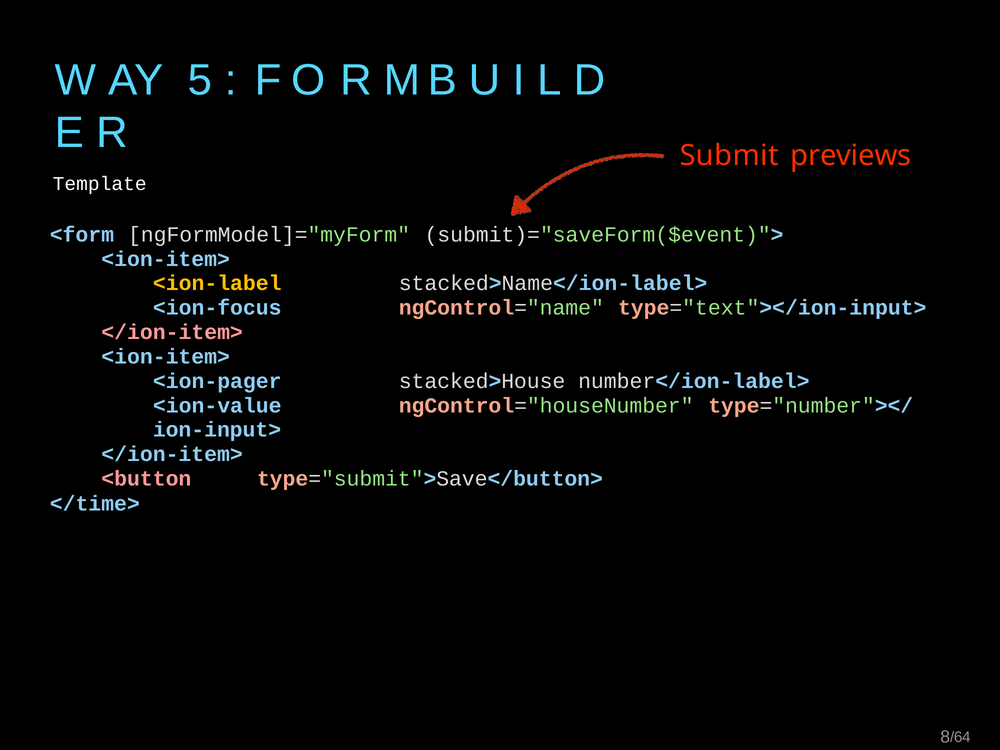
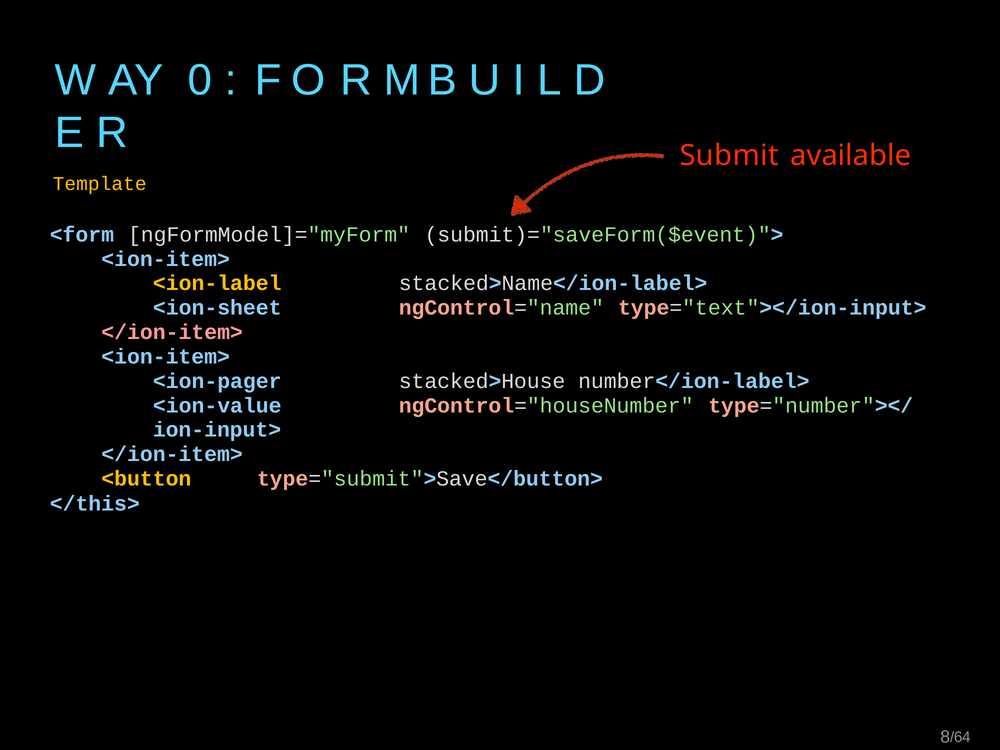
5: 5 -> 0
previews: previews -> available
Template colour: white -> yellow
<ion-focus: <ion-focus -> <ion-sheet
<button colour: pink -> yellow
</time>: </time> -> </this>
